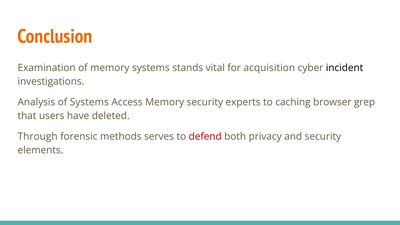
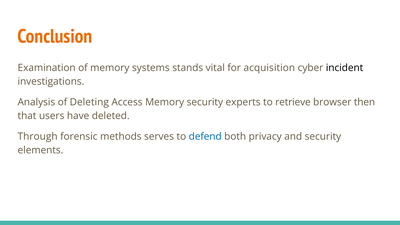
of Systems: Systems -> Deleting
caching: caching -> retrieve
grep: grep -> then
defend colour: red -> blue
